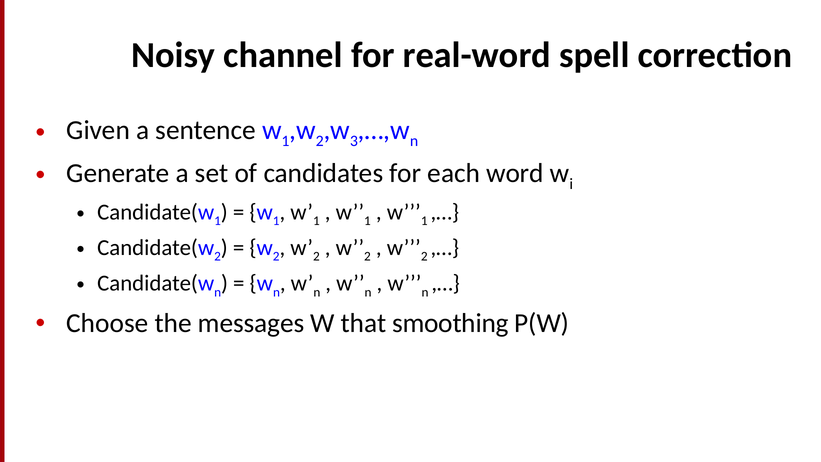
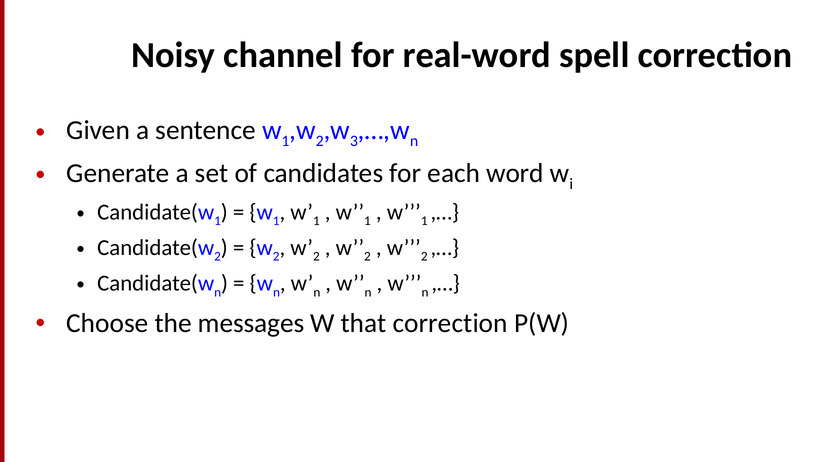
that smoothing: smoothing -> correction
